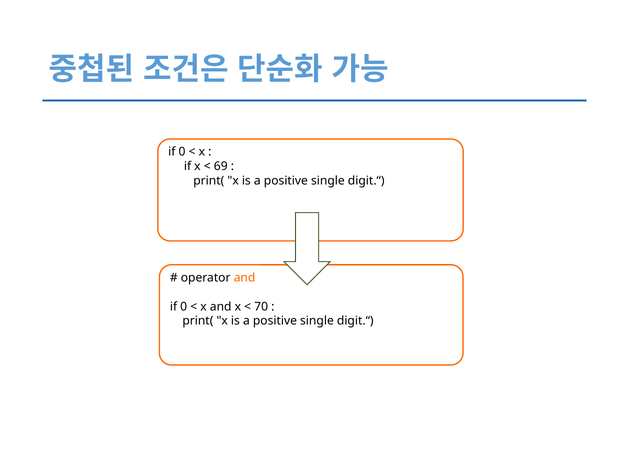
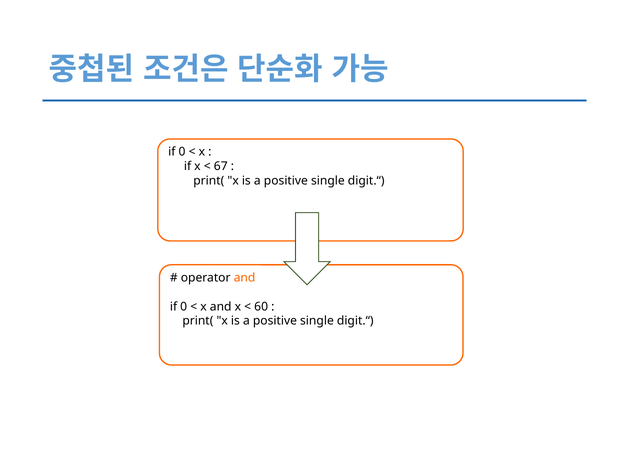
69: 69 -> 67
70: 70 -> 60
